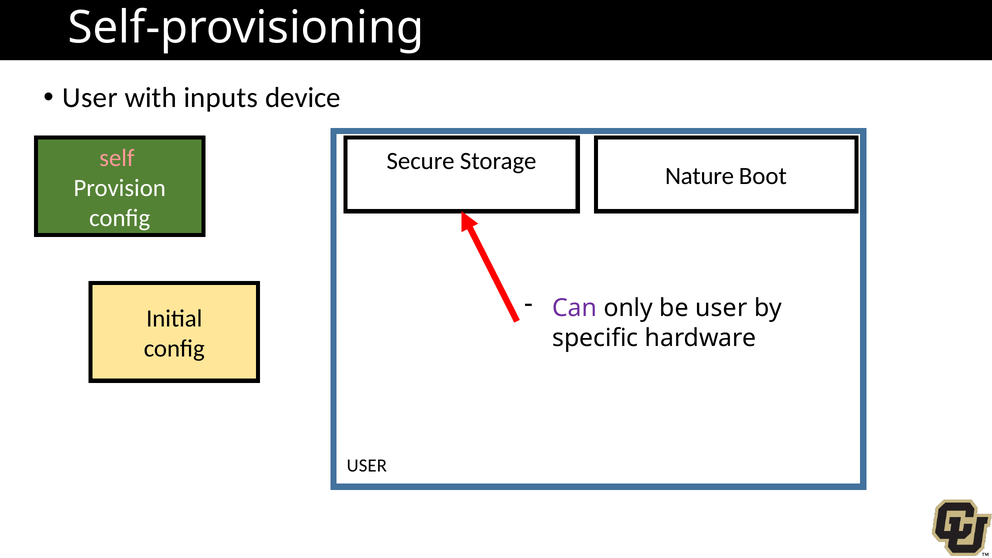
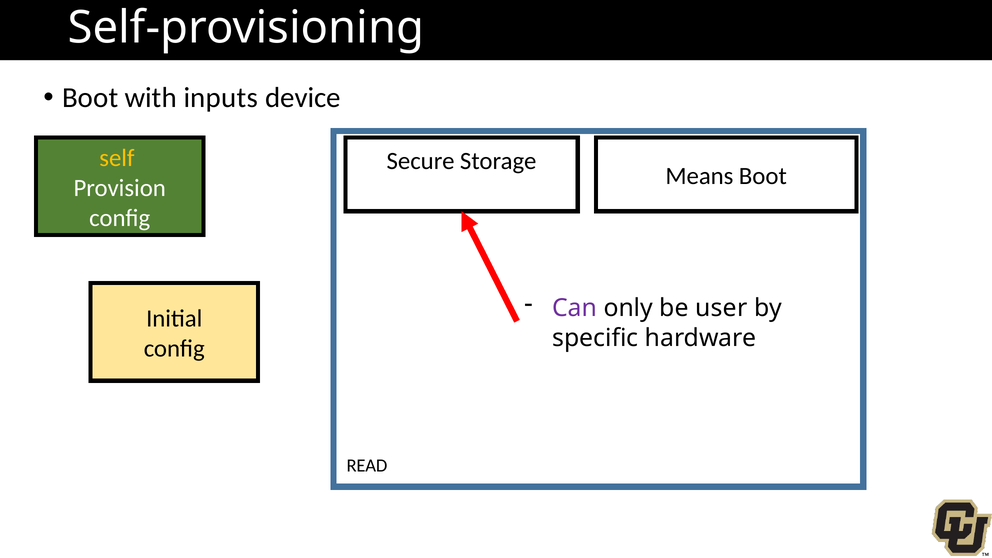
User at (90, 98): User -> Boot
self colour: pink -> yellow
Nature: Nature -> Means
USER at (367, 466): USER -> READ
